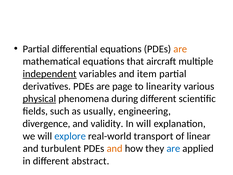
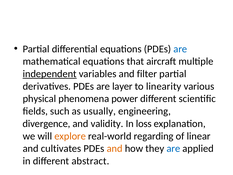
are at (180, 49) colour: orange -> blue
item: item -> filter
page: page -> layer
physical underline: present -> none
during: during -> power
In will: will -> loss
explore colour: blue -> orange
transport: transport -> regarding
turbulent: turbulent -> cultivates
